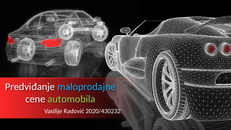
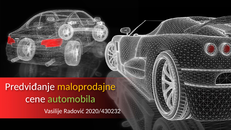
maloprodajne colour: light blue -> yellow
